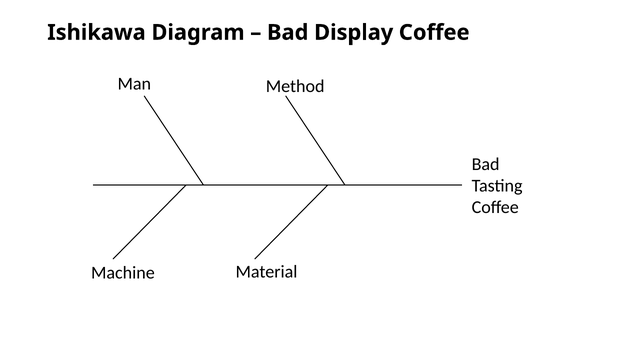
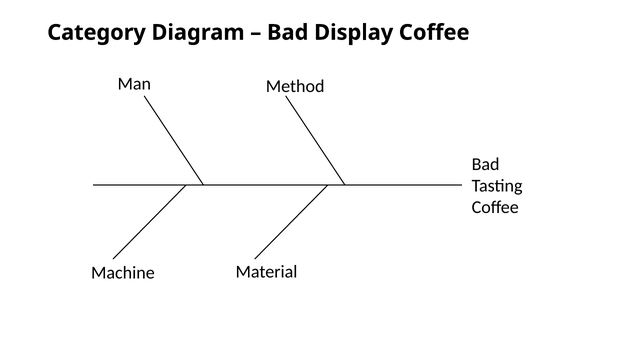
Ishikawa: Ishikawa -> Category
